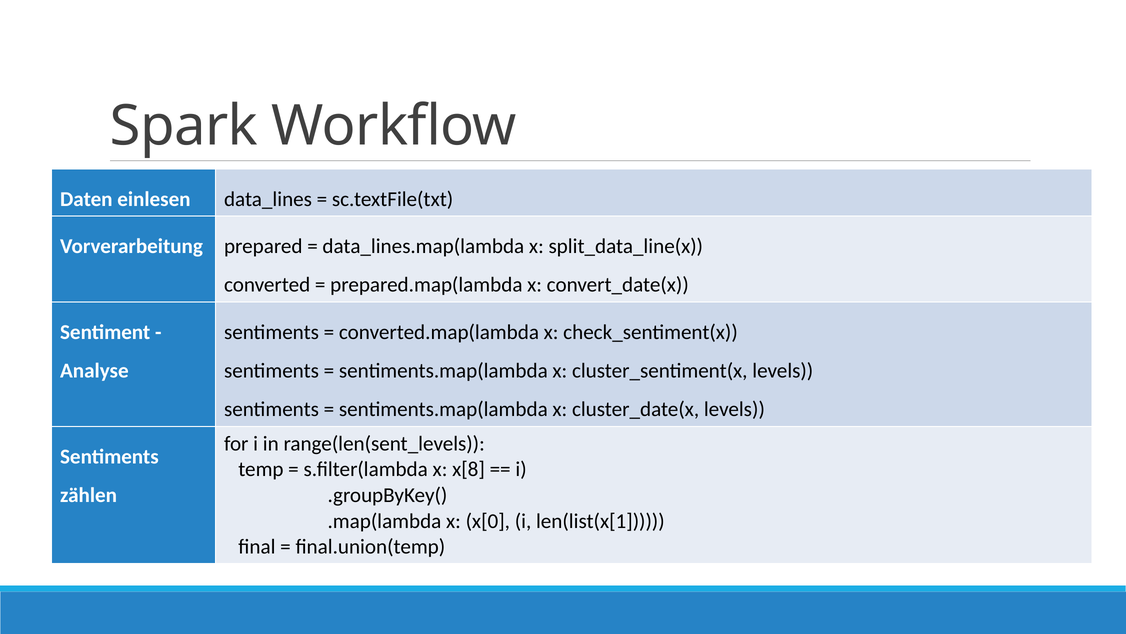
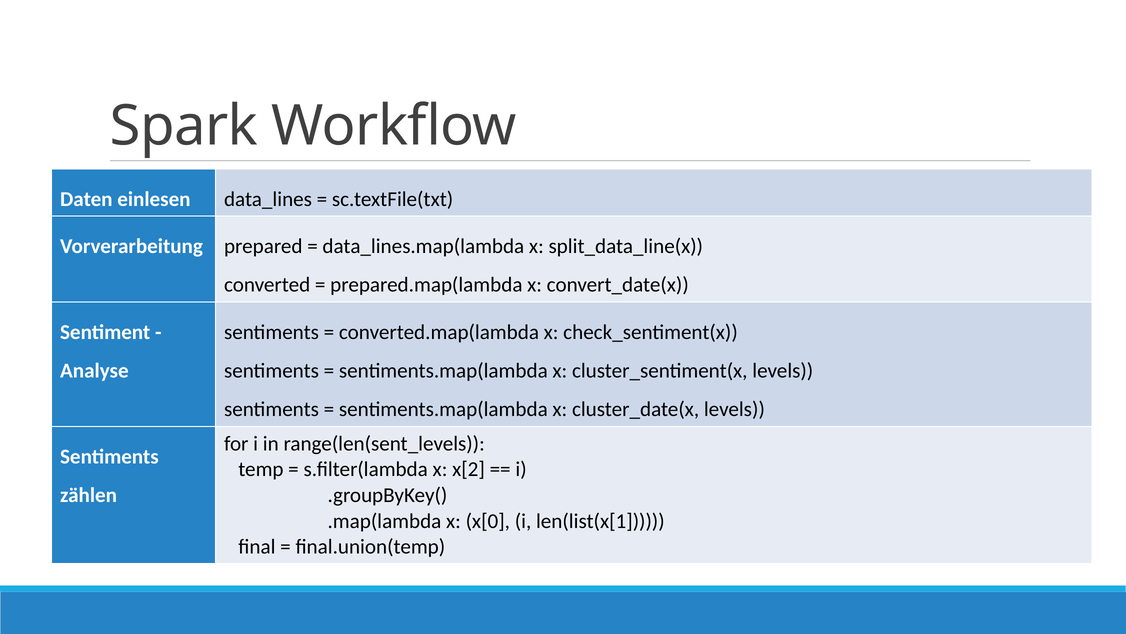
x[8: x[8 -> x[2
